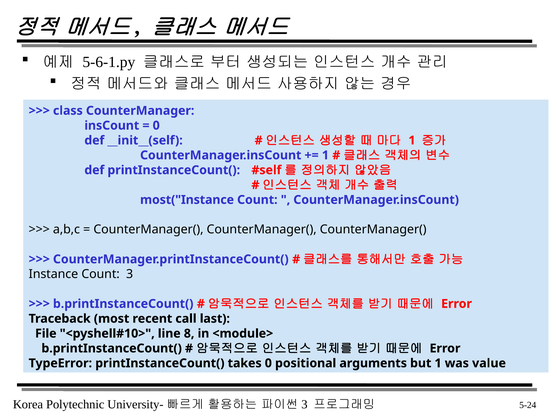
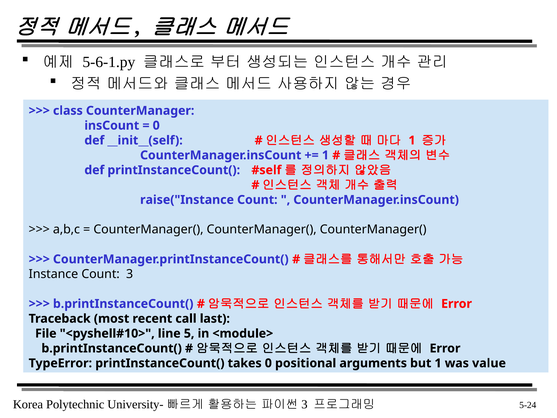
most("Instance: most("Instance -> raise("Instance
8: 8 -> 5
